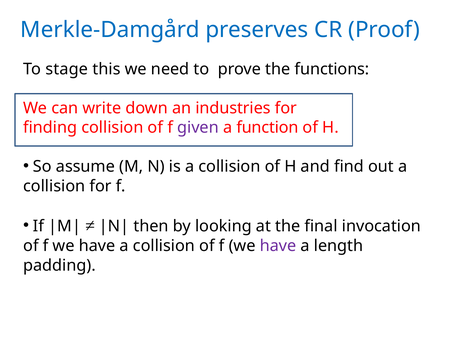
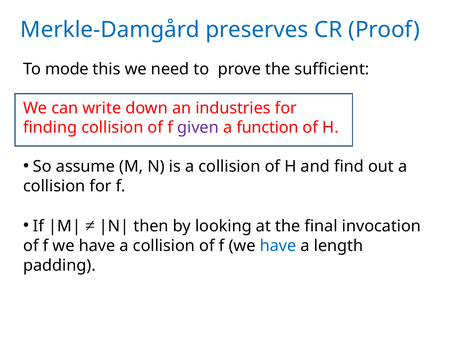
stage: stage -> mode
functions: functions -> sufficient
have at (278, 246) colour: purple -> blue
